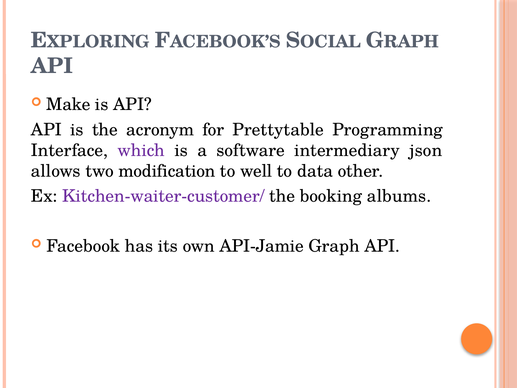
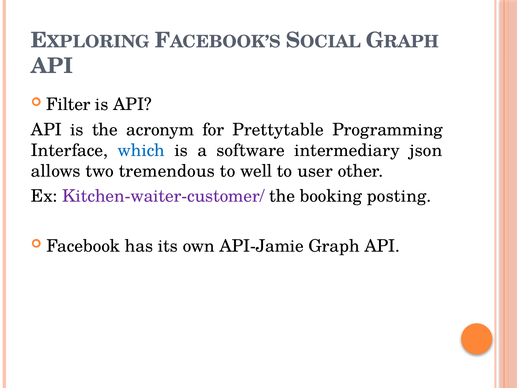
Make: Make -> Filter
which colour: purple -> blue
modification: modification -> tremendous
data: data -> user
albums: albums -> posting
